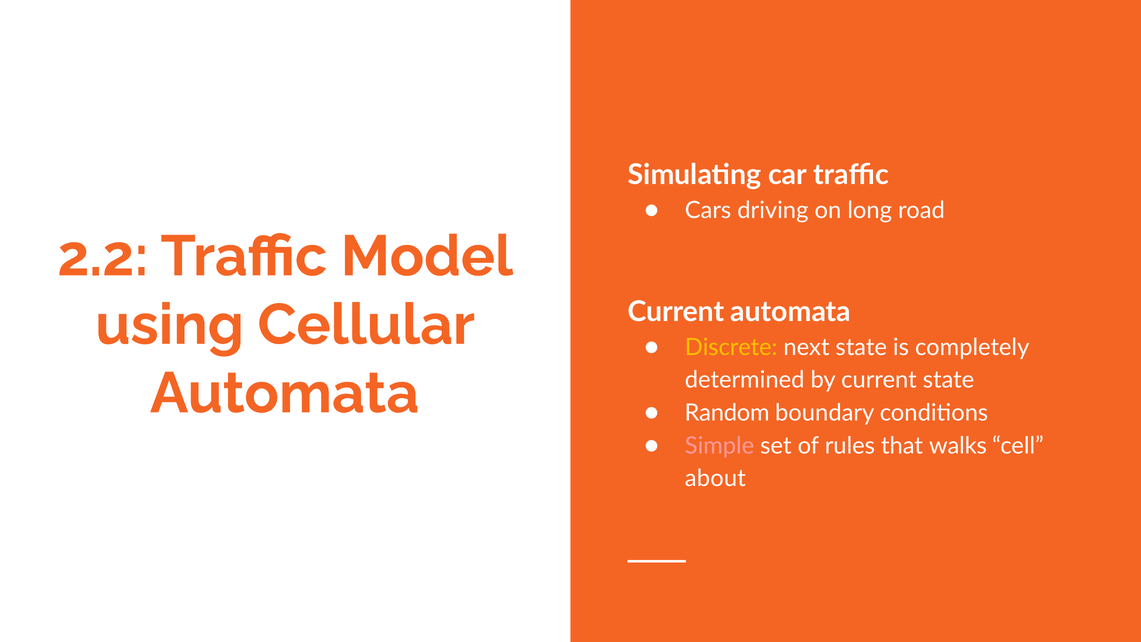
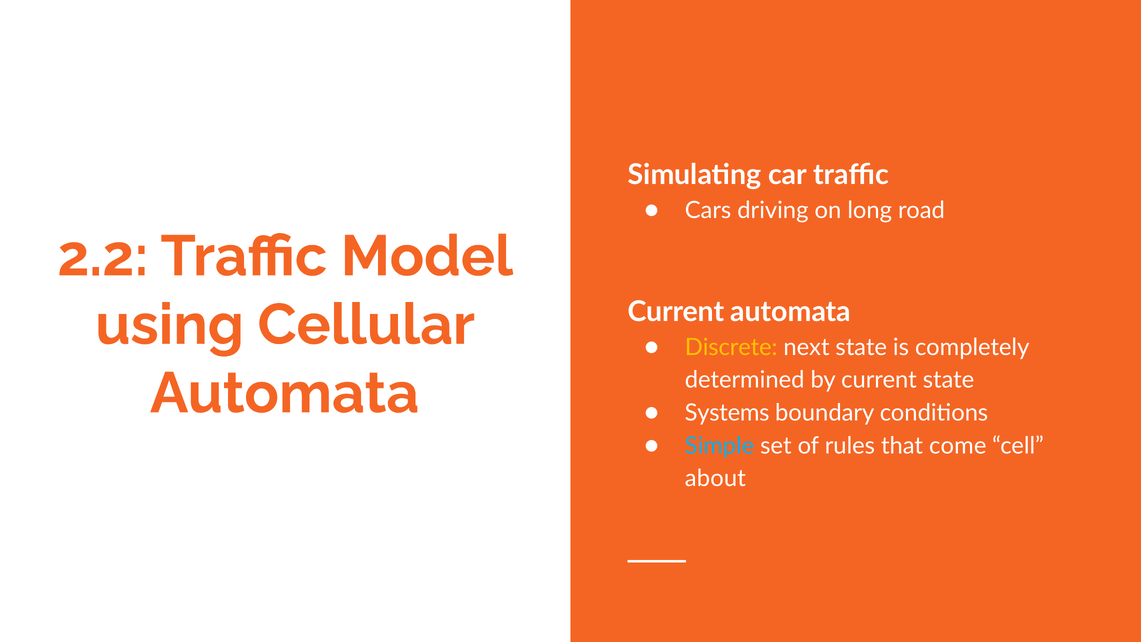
Random: Random -> Systems
Simple colour: pink -> light blue
walks: walks -> come
